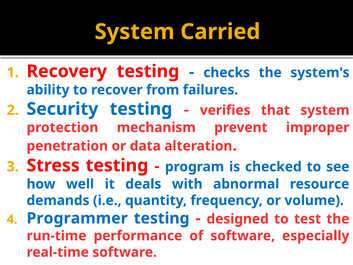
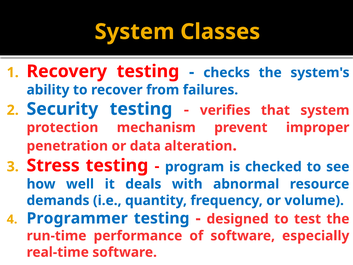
Carried: Carried -> Classes
